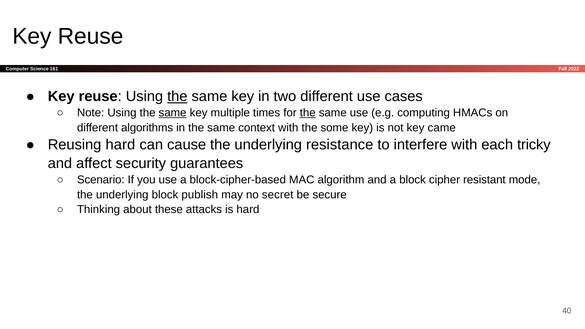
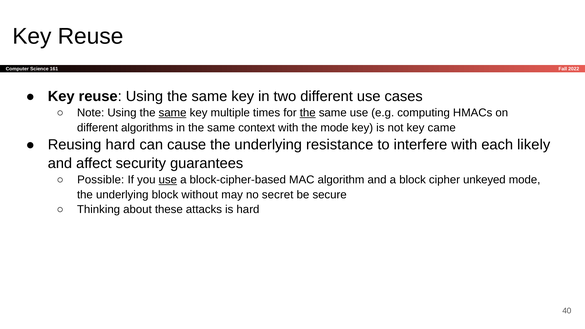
the at (177, 96) underline: present -> none
the some: some -> mode
tricky: tricky -> likely
Scenario: Scenario -> Possible
use at (168, 180) underline: none -> present
resistant: resistant -> unkeyed
publish: publish -> without
